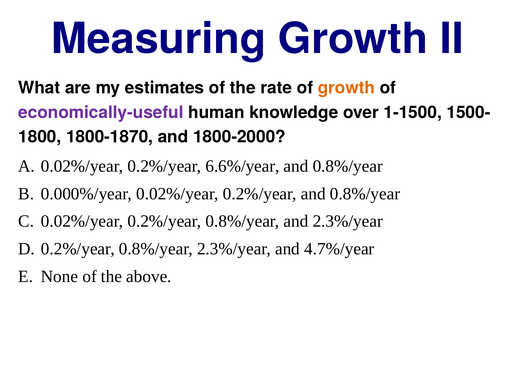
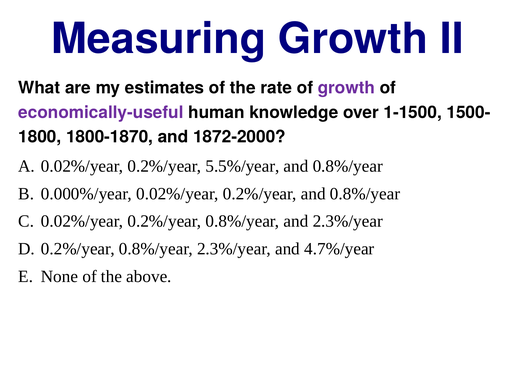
growth at (346, 88) colour: orange -> purple
1800-2000: 1800-2000 -> 1872-2000
6.6%/year: 6.6%/year -> 5.5%/year
